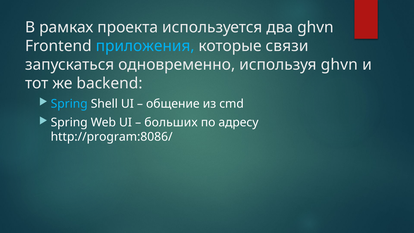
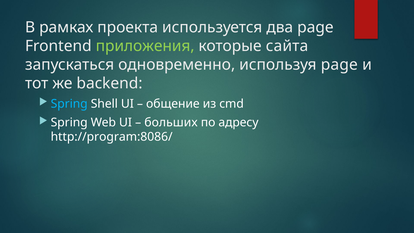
два ghvn: ghvn -> page
приложения colour: light blue -> light green
связи: связи -> сайта
используя ghvn: ghvn -> page
